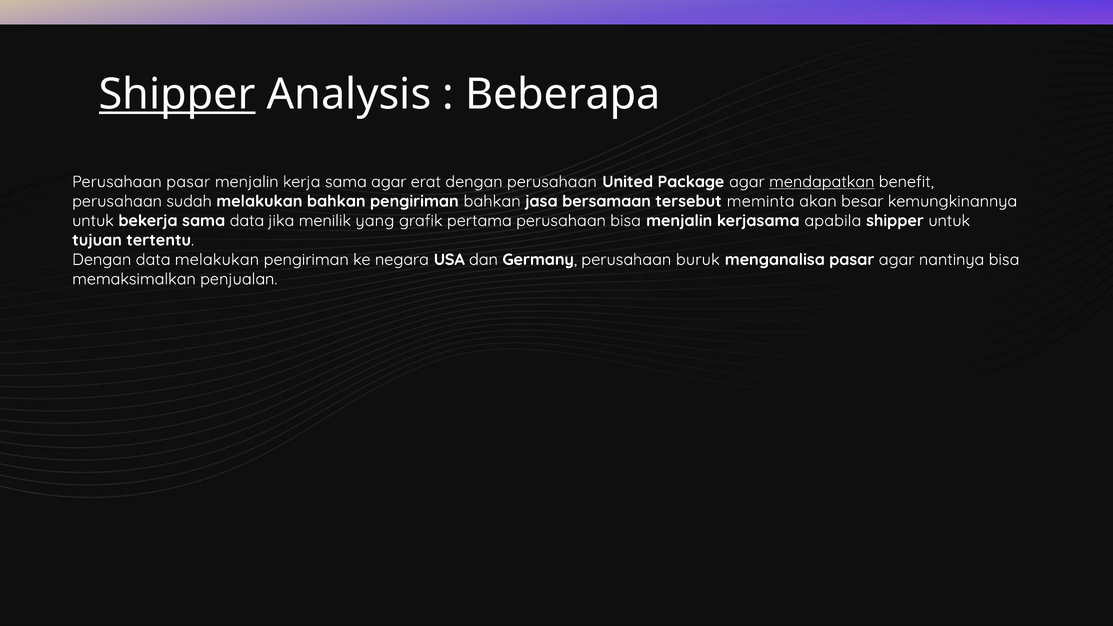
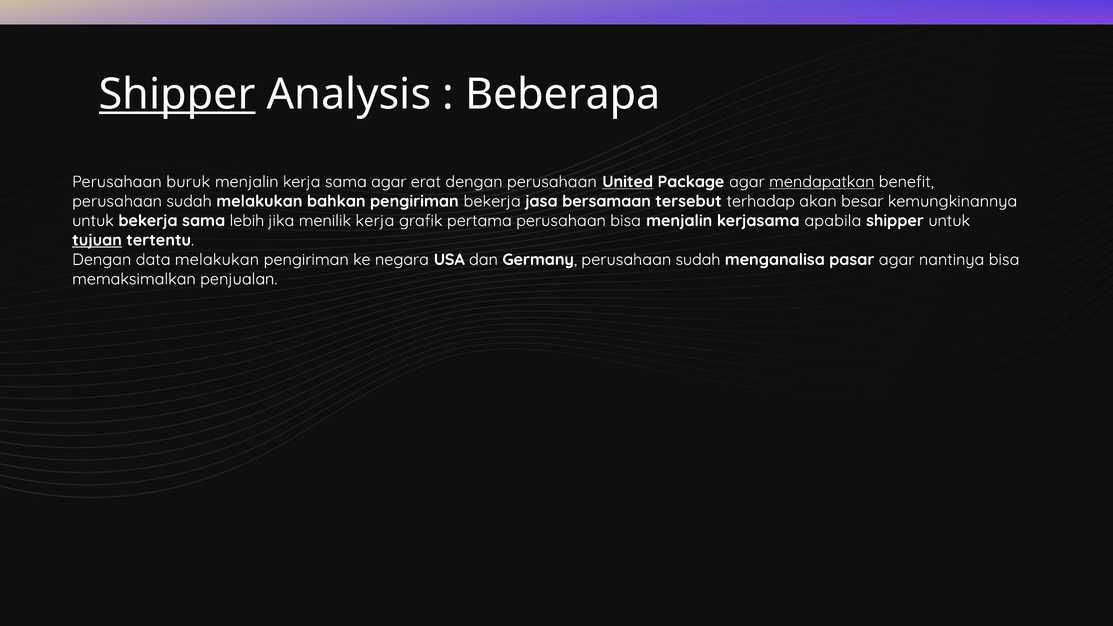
Perusahaan pasar: pasar -> buruk
United underline: none -> present
pengiriman bahkan: bahkan -> bekerja
meminta: meminta -> terhadap
sama data: data -> lebih
menilik yang: yang -> kerja
tujuan underline: none -> present
Germany perusahaan buruk: buruk -> sudah
